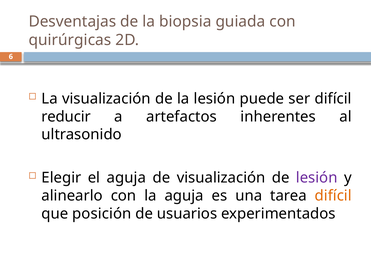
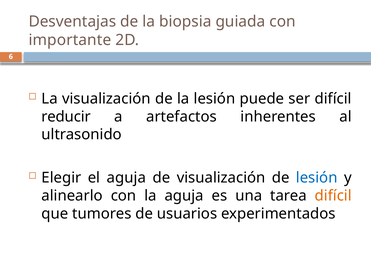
quirúrgicas: quirúrgicas -> importante
lesión at (317, 177) colour: purple -> blue
posición: posición -> tumores
